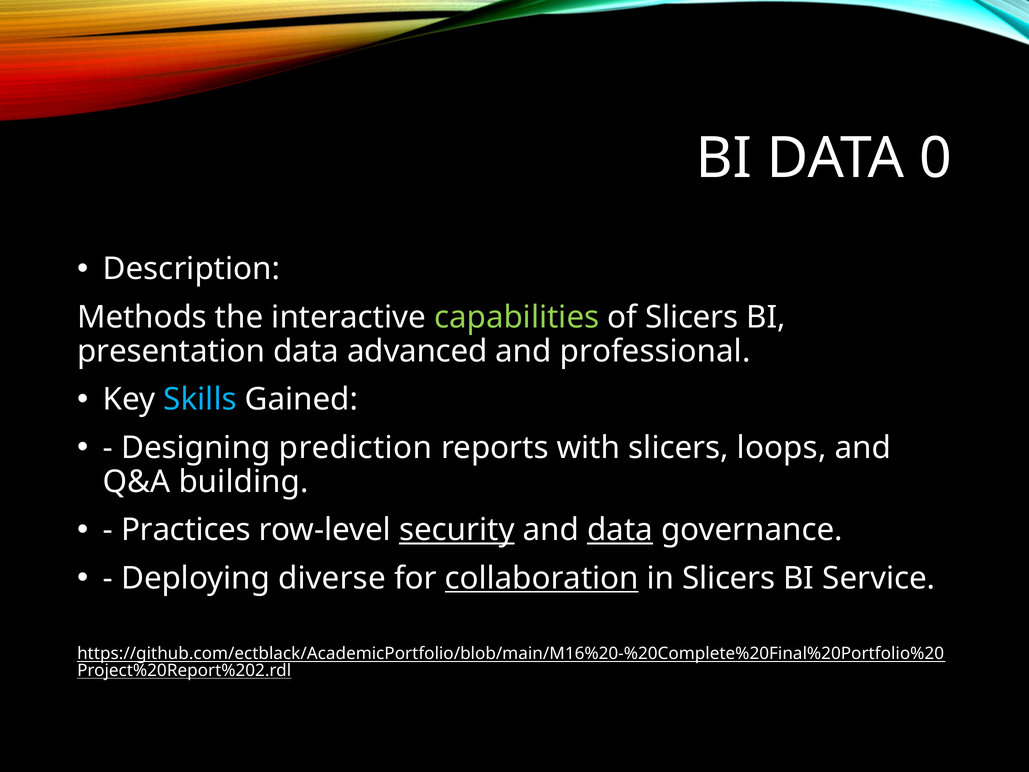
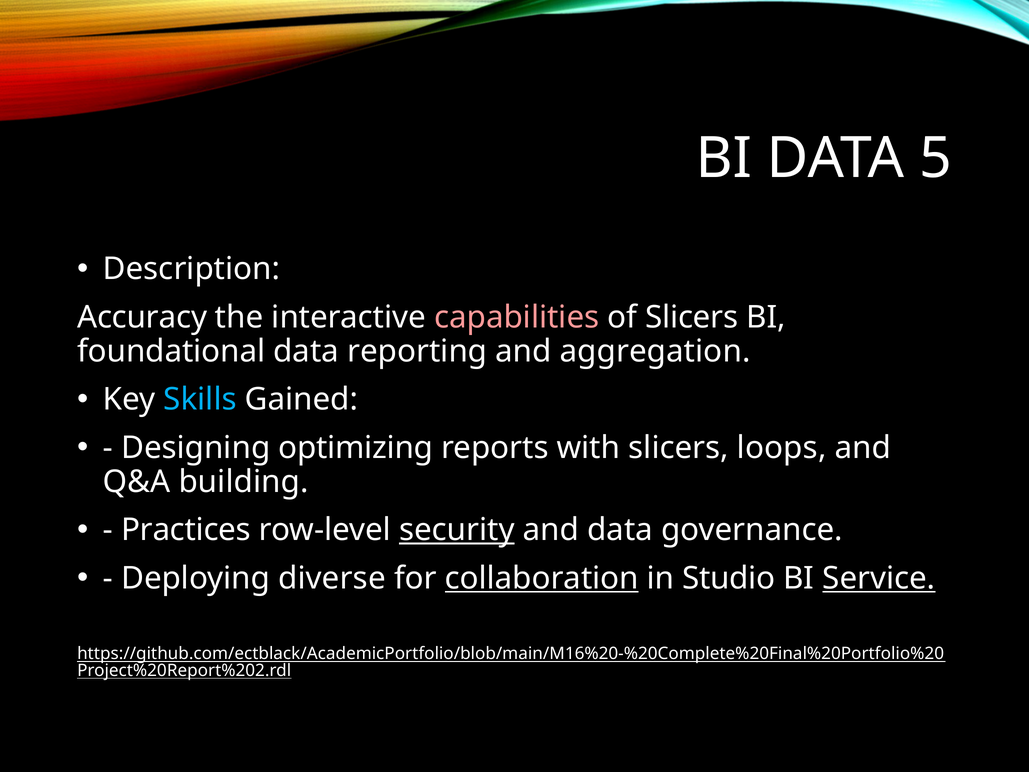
0: 0 -> 5
Methods: Methods -> Accuracy
capabilities colour: light green -> pink
presentation: presentation -> foundational
advanced: advanced -> reporting
professional: professional -> aggregation
prediction: prediction -> optimizing
data at (620, 530) underline: present -> none
in Slicers: Slicers -> Studio
Service underline: none -> present
